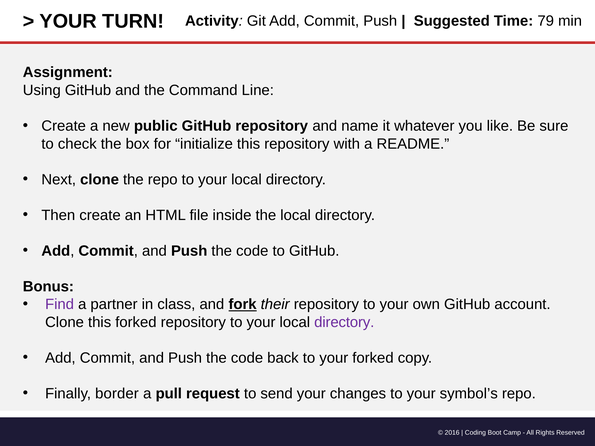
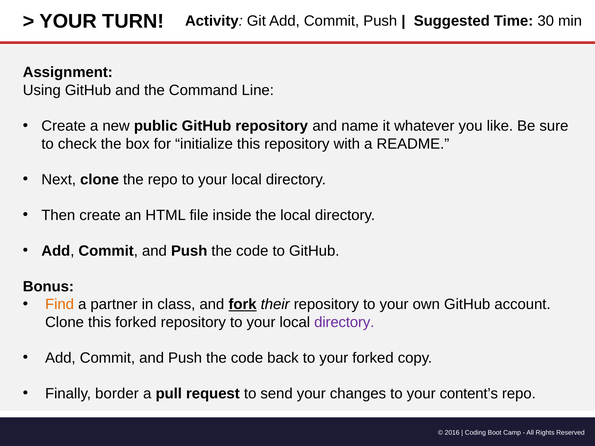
79: 79 -> 30
Find colour: purple -> orange
symbol’s: symbol’s -> content’s
